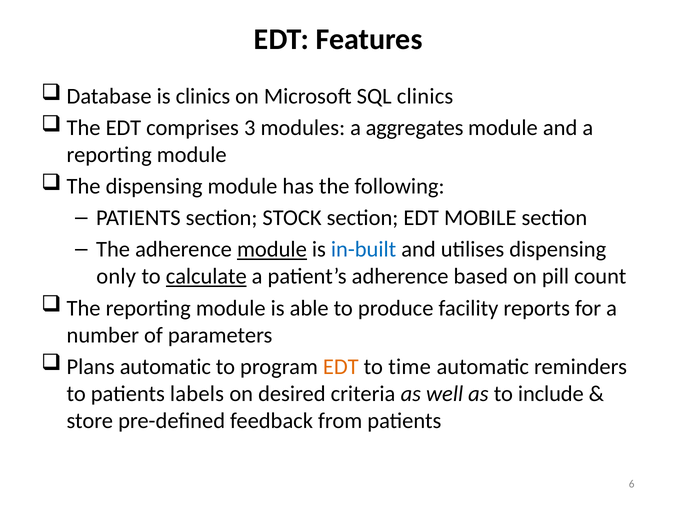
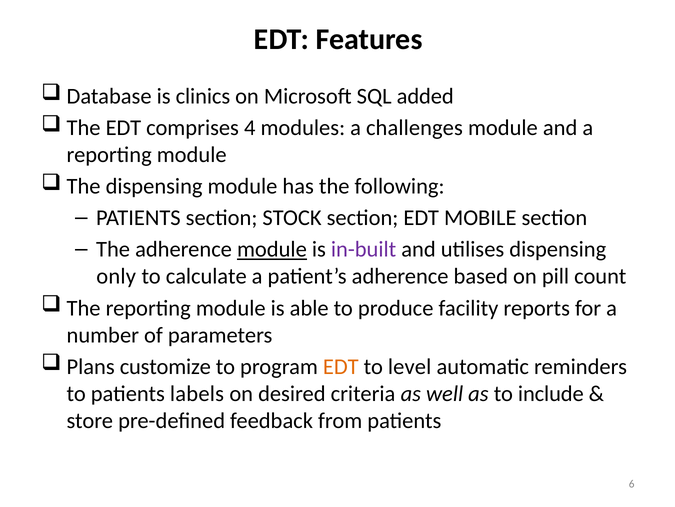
SQL clinics: clinics -> added
3: 3 -> 4
aggregates: aggregates -> challenges
in-built colour: blue -> purple
calculate underline: present -> none
Plans automatic: automatic -> customize
time: time -> level
